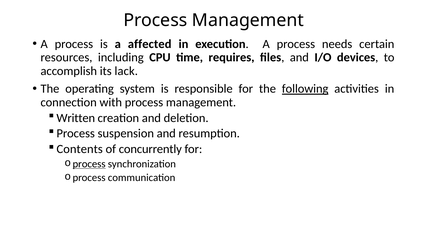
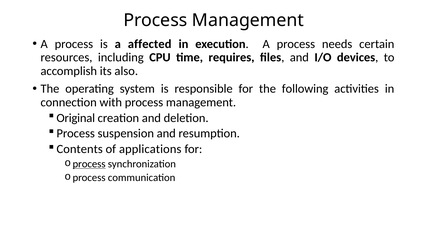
lack: lack -> also
following underline: present -> none
Written: Written -> Original
concurrently: concurrently -> applications
